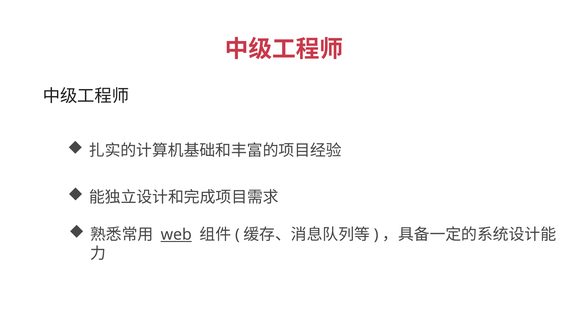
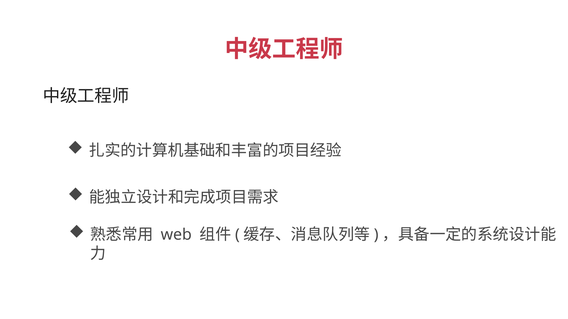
web underline: present -> none
